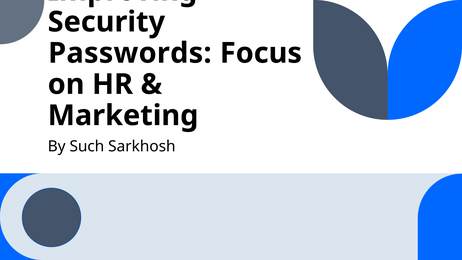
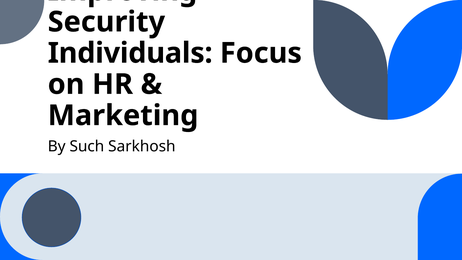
Passwords: Passwords -> Individuals
